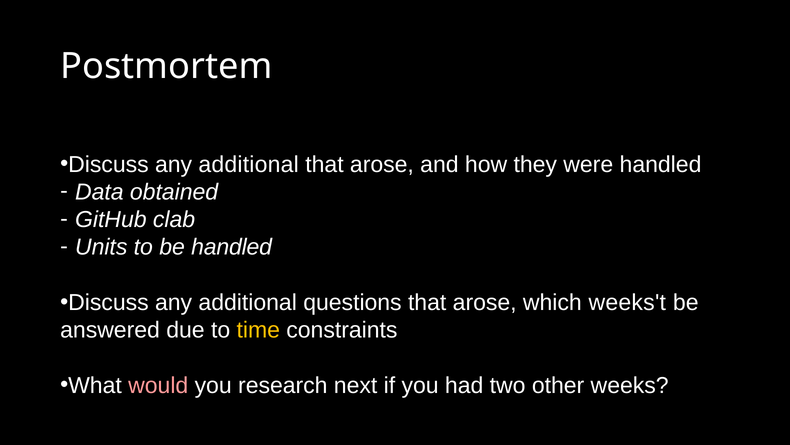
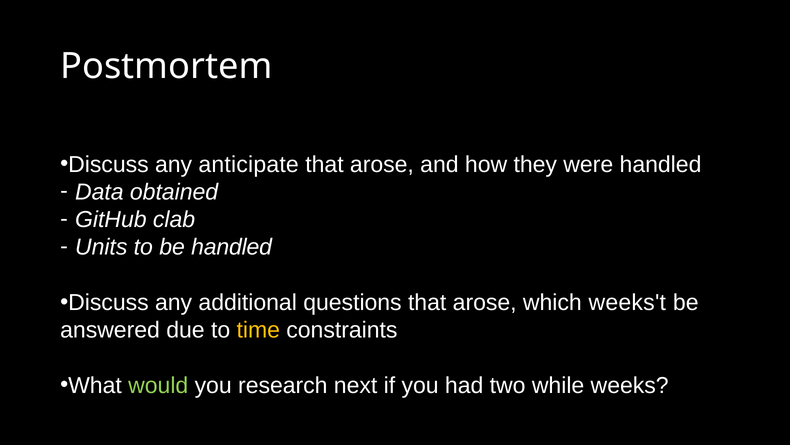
additional at (249, 164): additional -> anticipate
would colour: pink -> light green
other: other -> while
